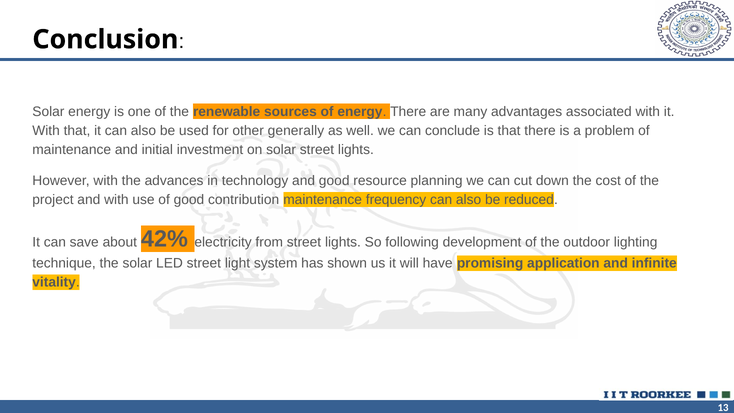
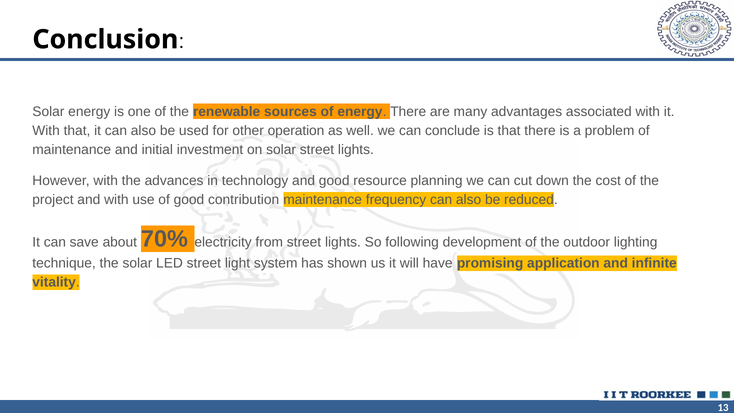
generally: generally -> operation
42%: 42% -> 70%
